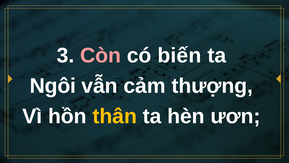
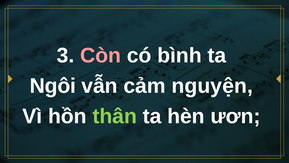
biến: biến -> bình
thượng: thượng -> nguyện
thân colour: yellow -> light green
